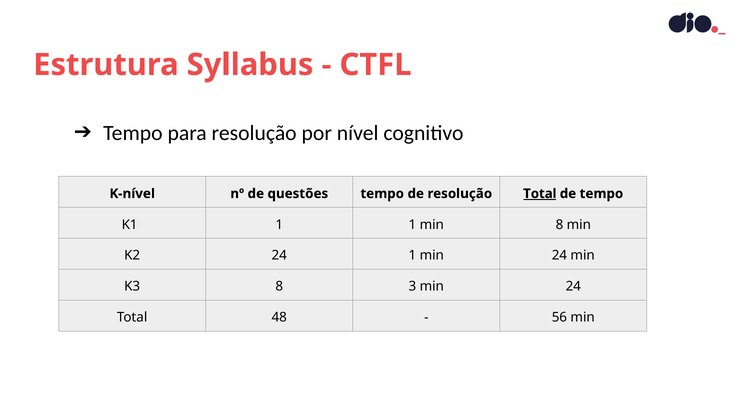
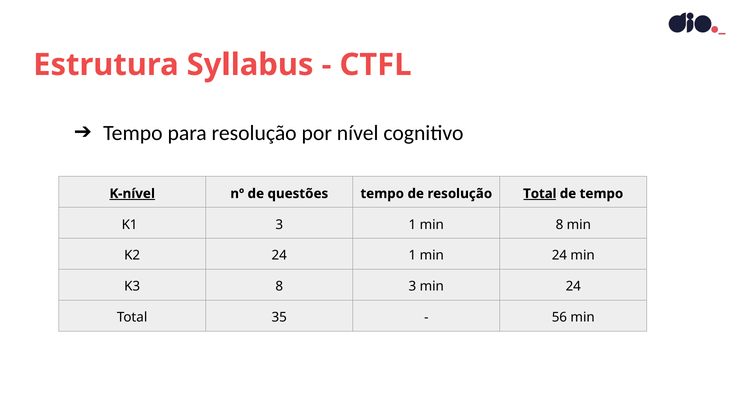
K-nível underline: none -> present
K1 1: 1 -> 3
48: 48 -> 35
